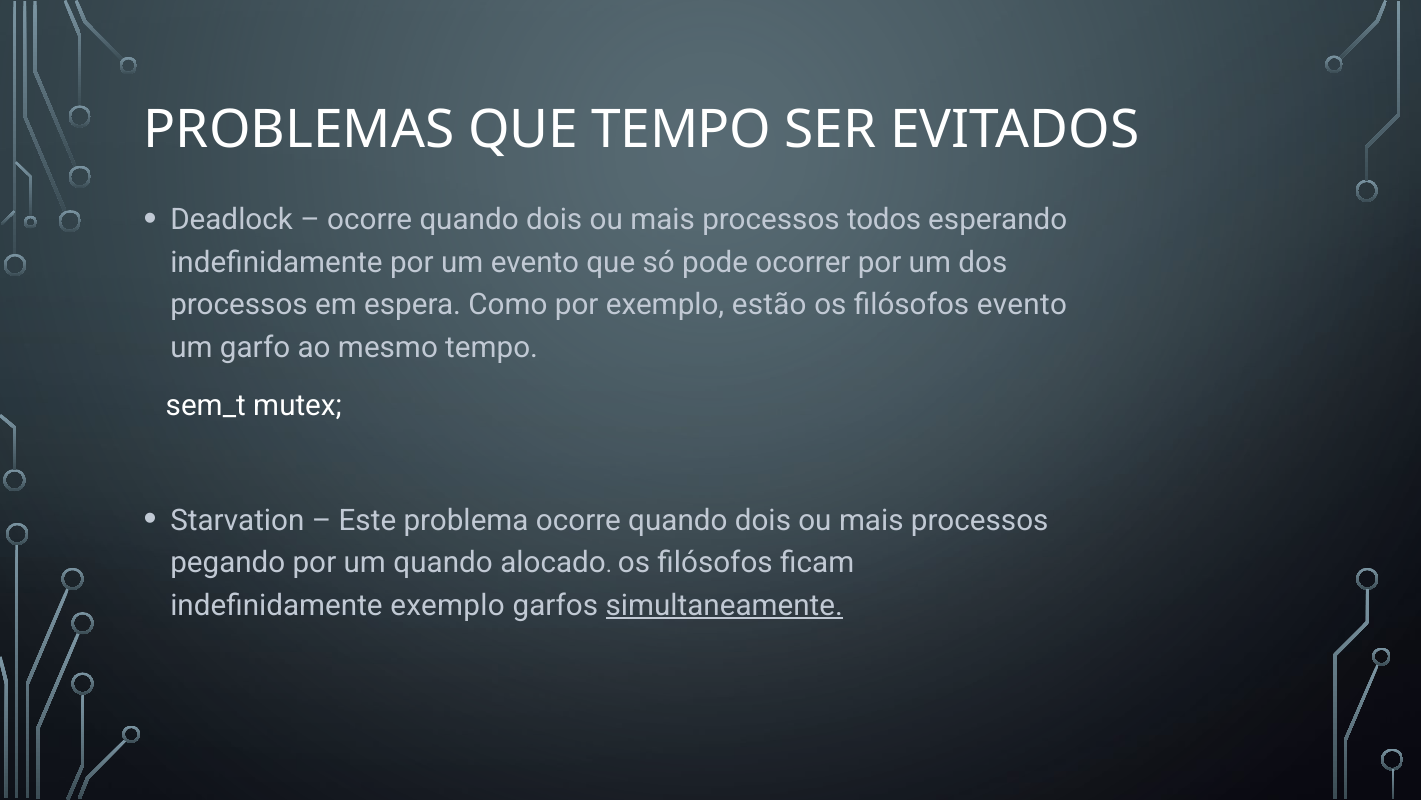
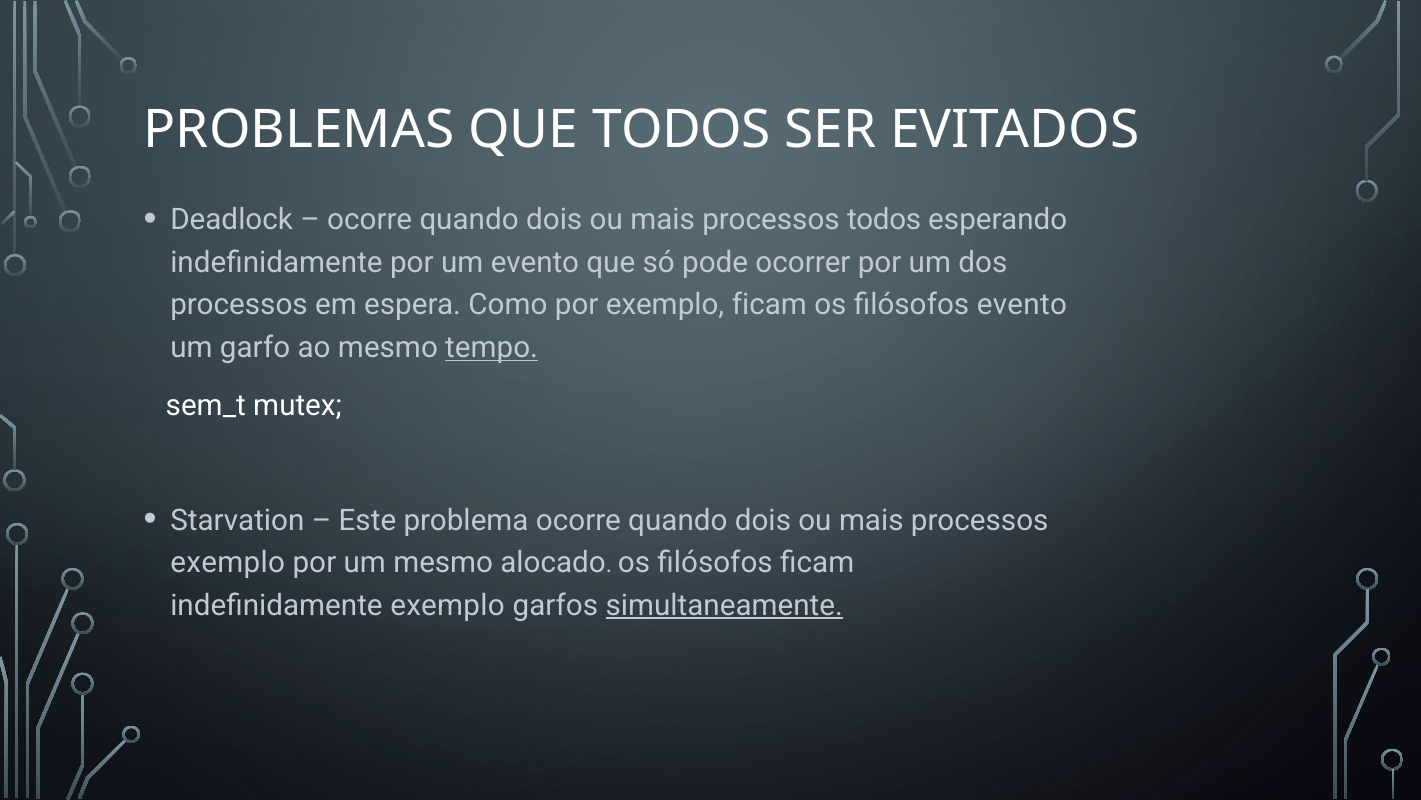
QUE TEMPO: TEMPO -> TODOS
exemplo estão: estão -> ficam
tempo at (492, 347) underline: none -> present
pegando at (228, 562): pegando -> exemplo
um quando: quando -> mesmo
